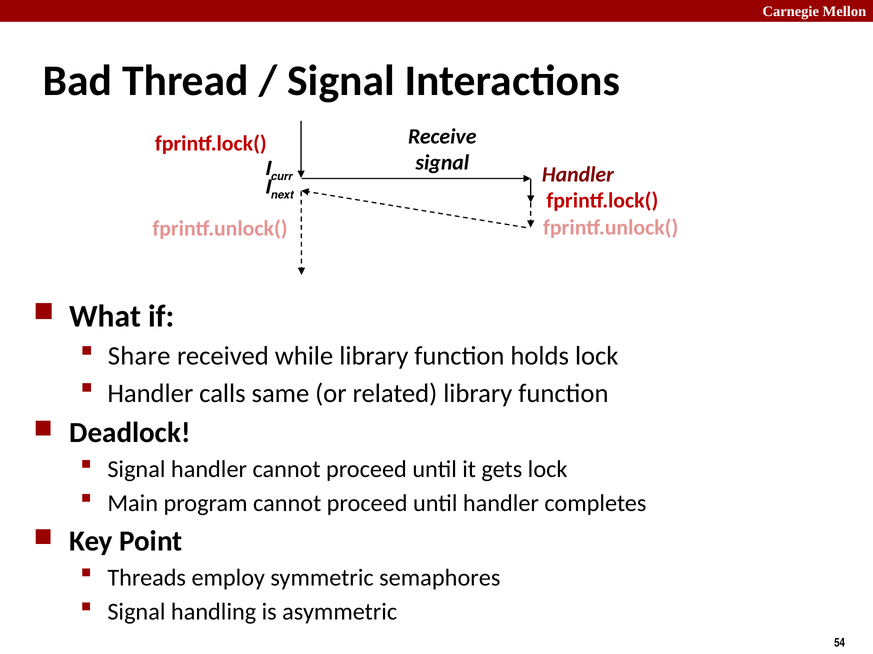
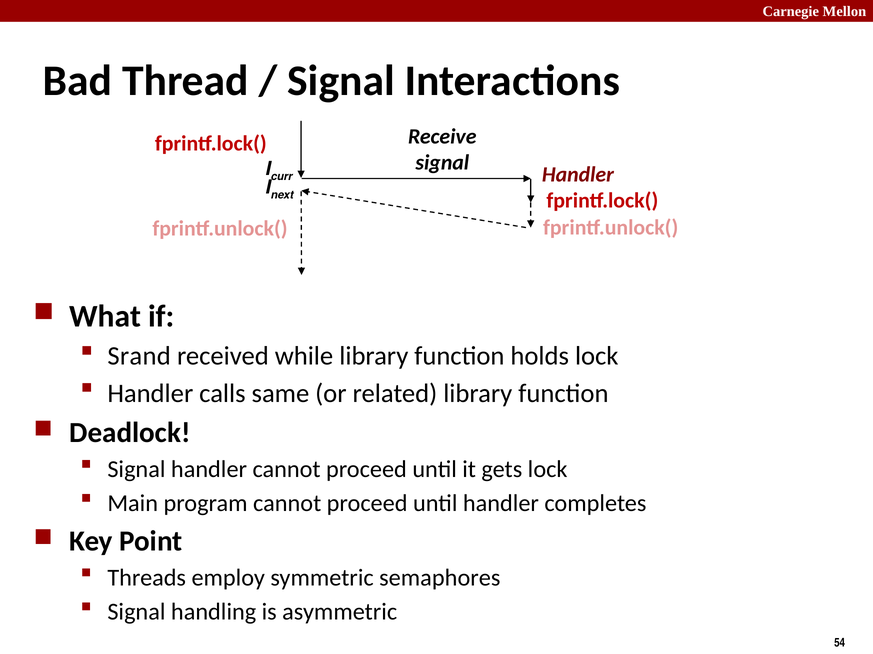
Share: Share -> Srand
